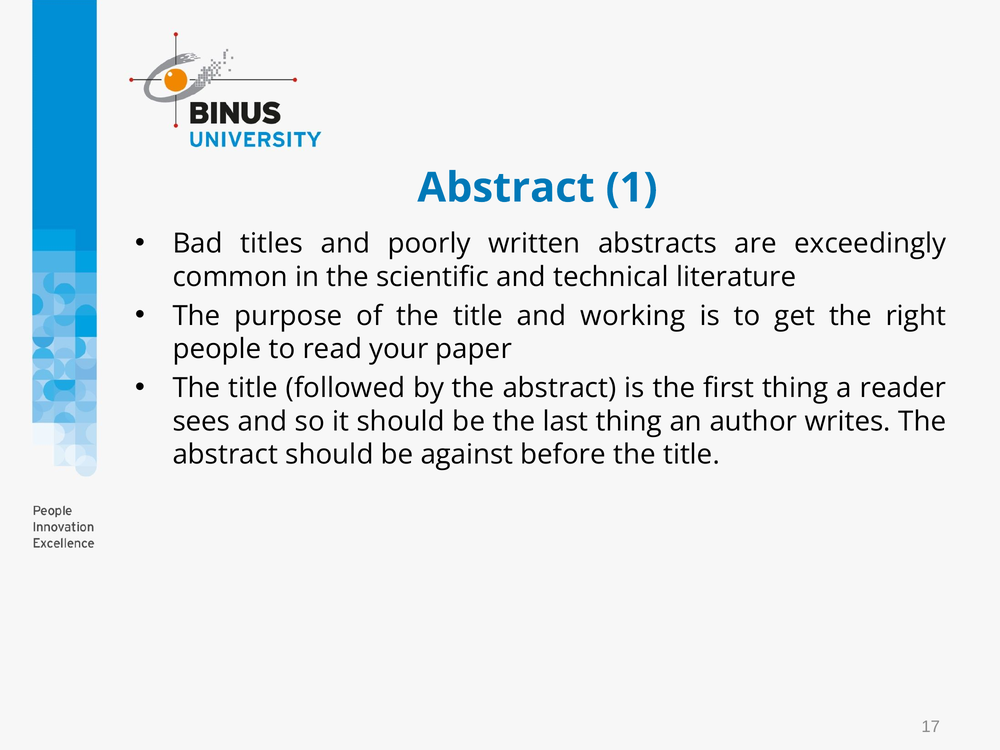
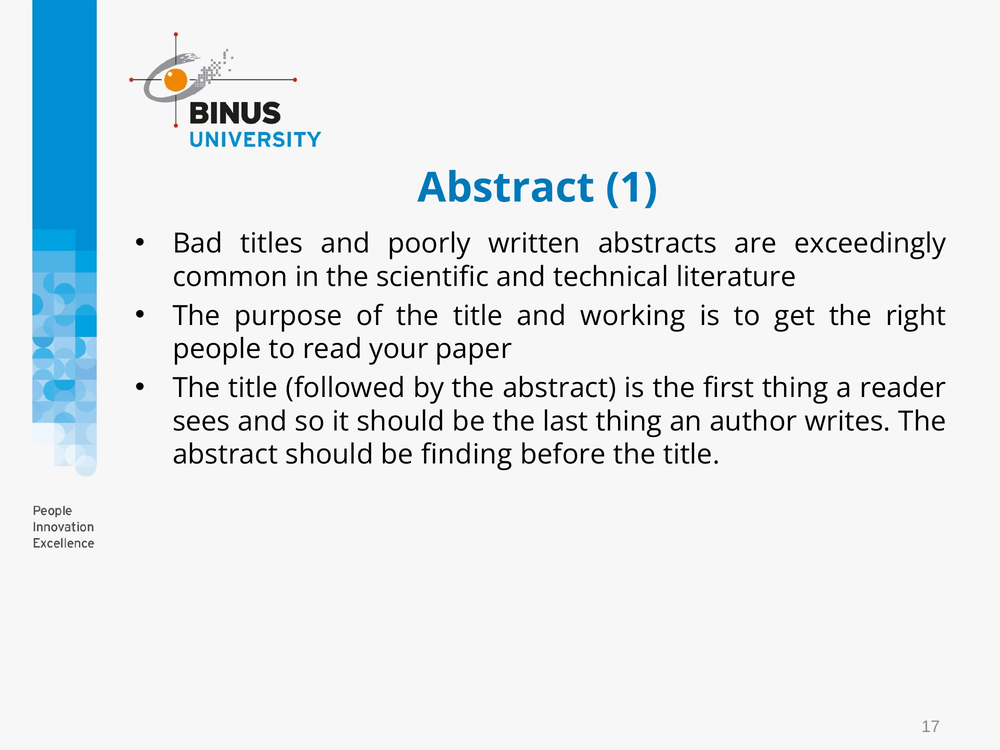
against: against -> finding
